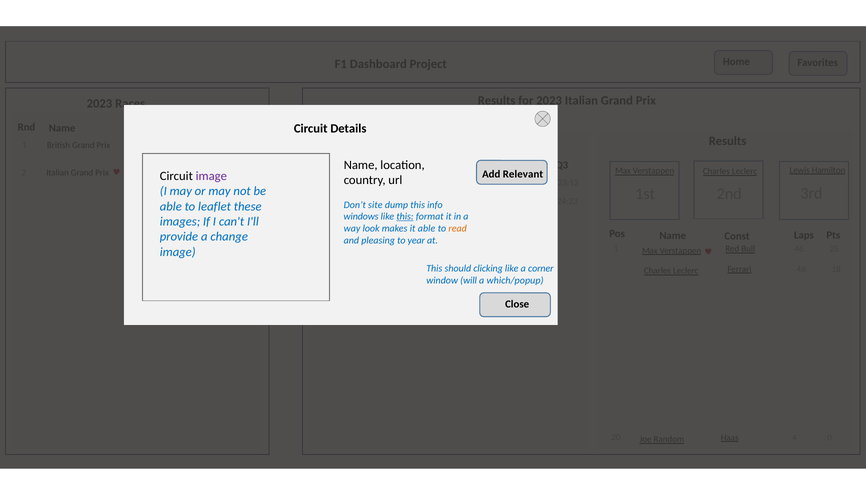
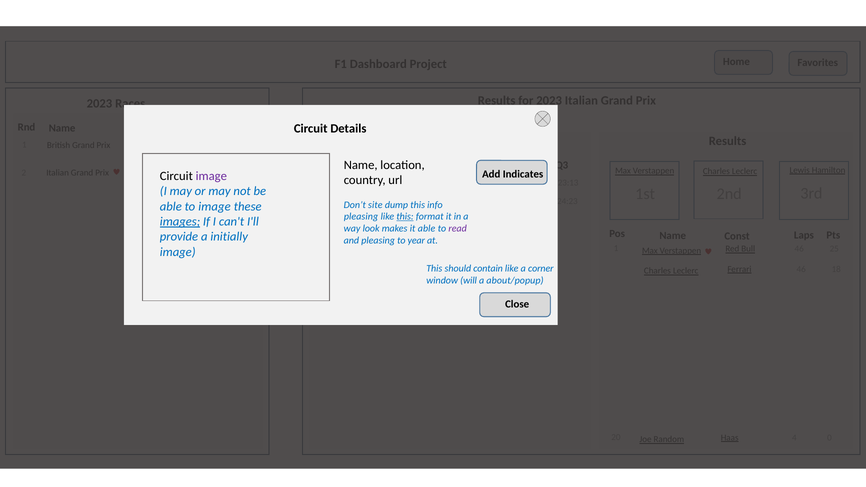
Relevant: Relevant -> Indicates
to leaflet: leaflet -> image
windows at (361, 217): windows -> pleasing
images underline: none -> present
read colour: orange -> purple
change: change -> initially
clicking: clicking -> contain
which/popup: which/popup -> about/popup
